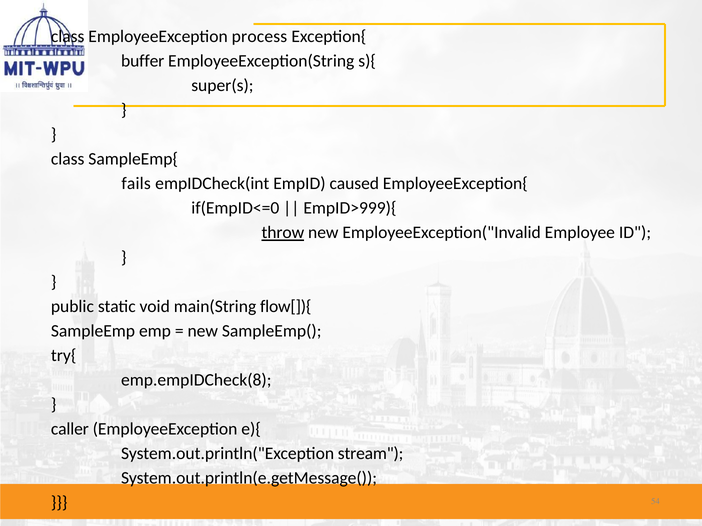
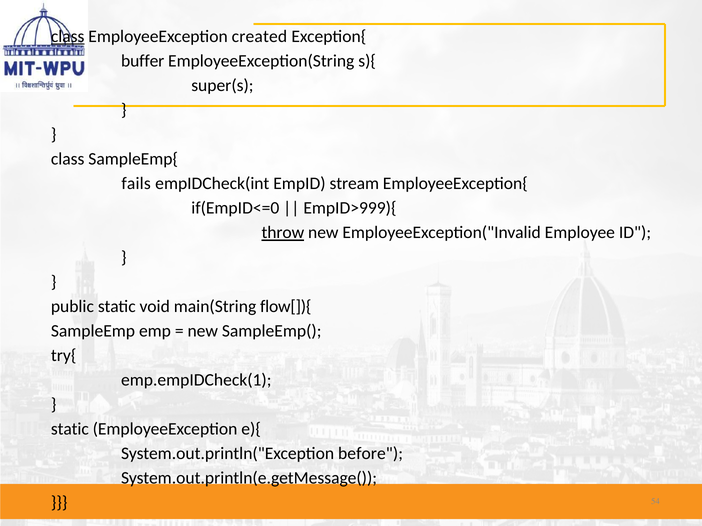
class at (68, 36) underline: none -> present
process: process -> created
caused: caused -> stream
emp.empIDCheck(8: emp.empIDCheck(8 -> emp.empIDCheck(1
caller at (70, 429): caller -> static
stream: stream -> before
